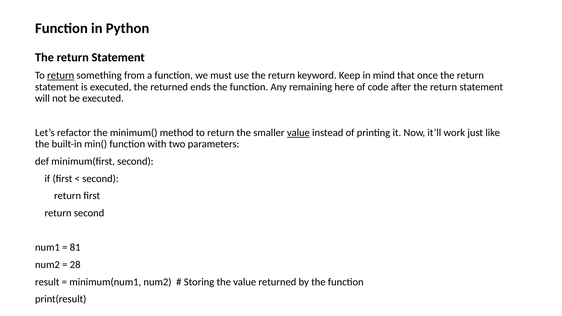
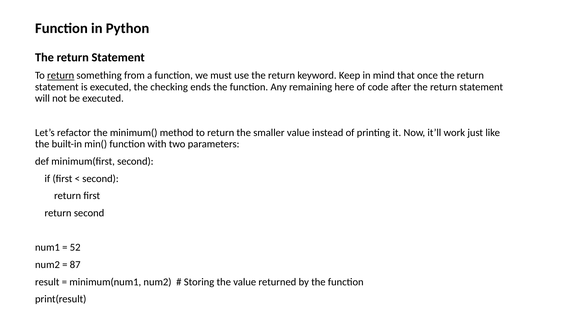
the returned: returned -> checking
value at (298, 133) underline: present -> none
81: 81 -> 52
28: 28 -> 87
